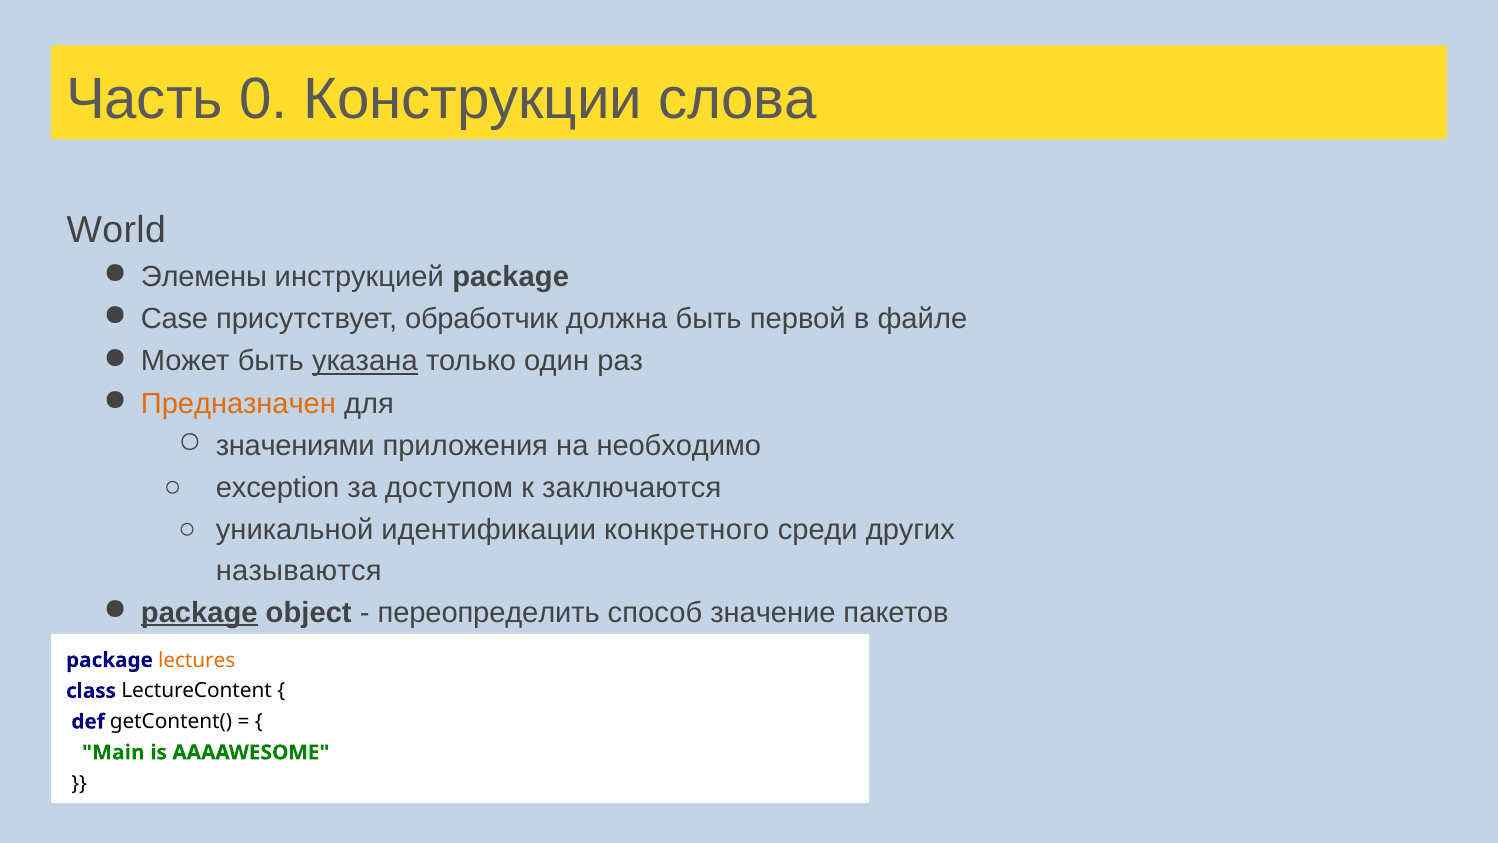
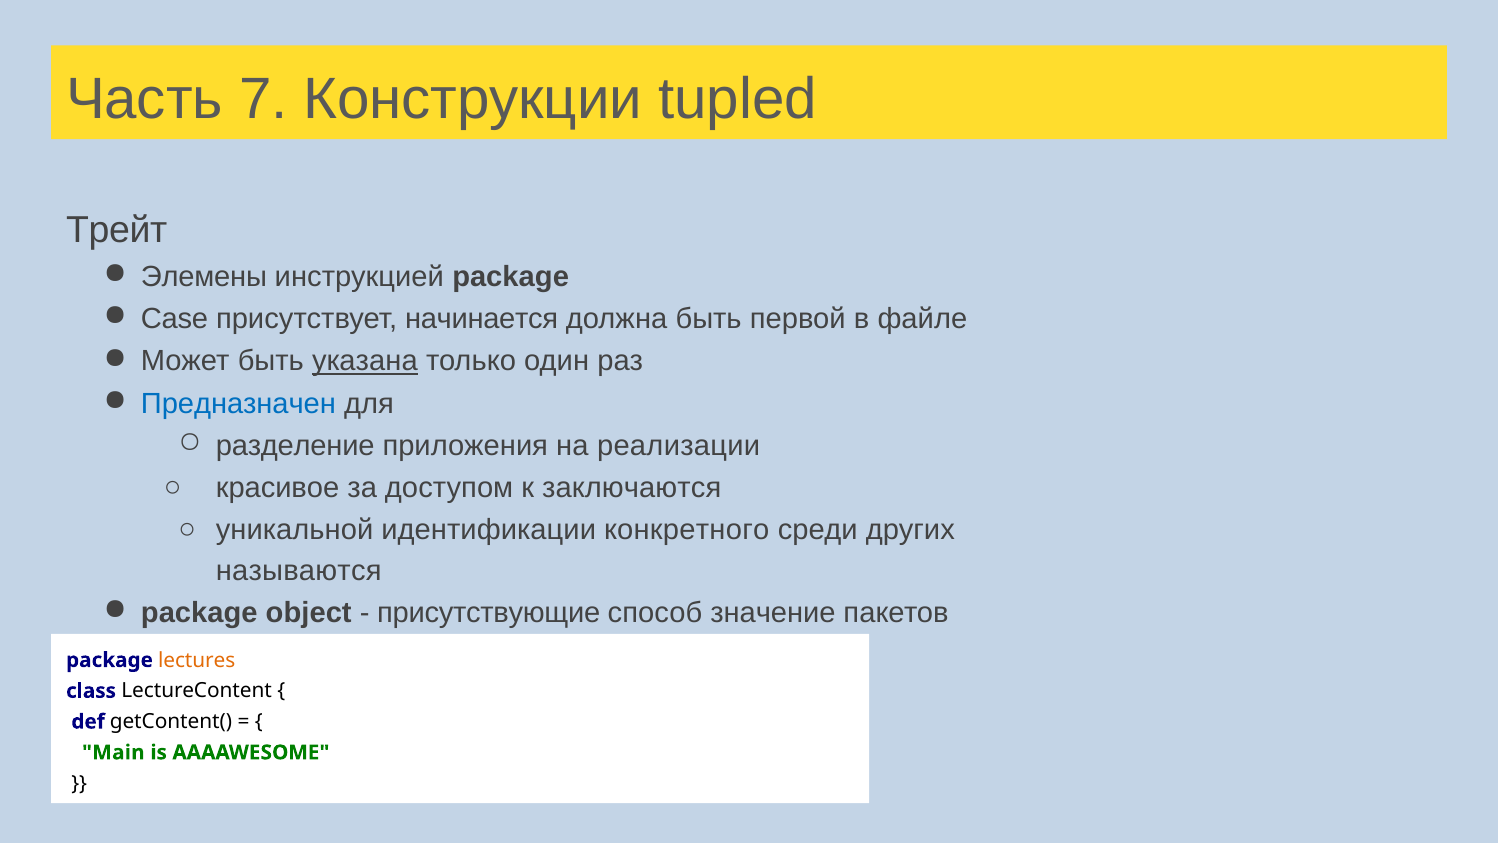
0: 0 -> 7
слова: слова -> tupled
World: World -> Трейт
обработчик: обработчик -> начинается
Прeдназначен colour: orange -> blue
значениями: значениями -> разделение
необходимо: необходимо -> реализации
exception: exception -> красивое
package at (199, 612) underline: present -> none
переопределить: переопределить -> присутствующие
